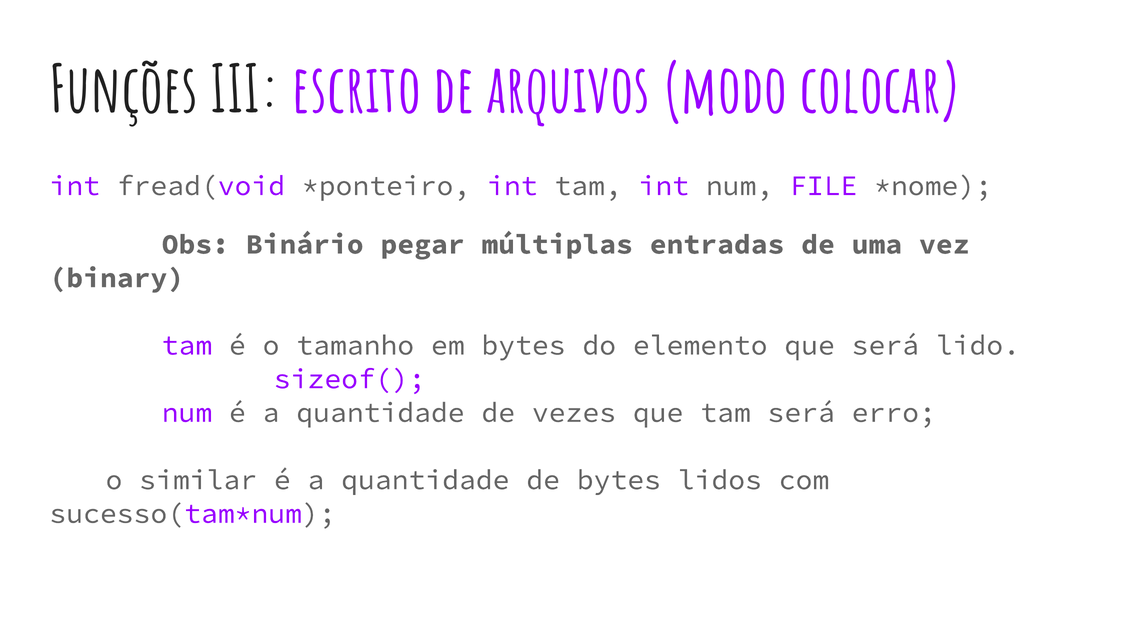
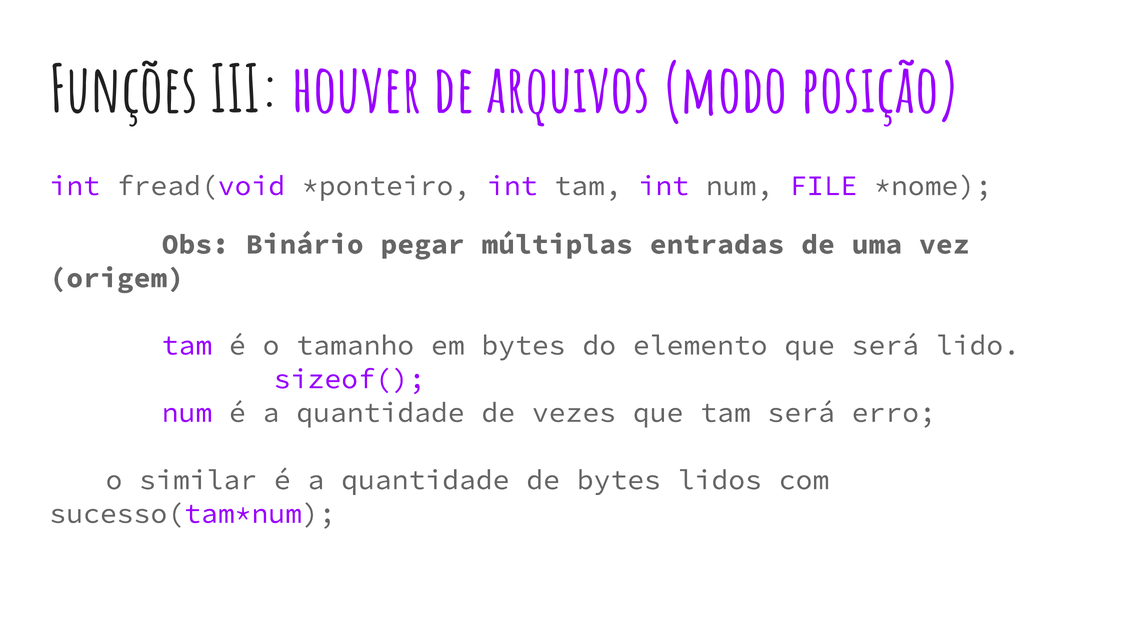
escrito: escrito -> houver
colocar: colocar -> posição
binary: binary -> origem
